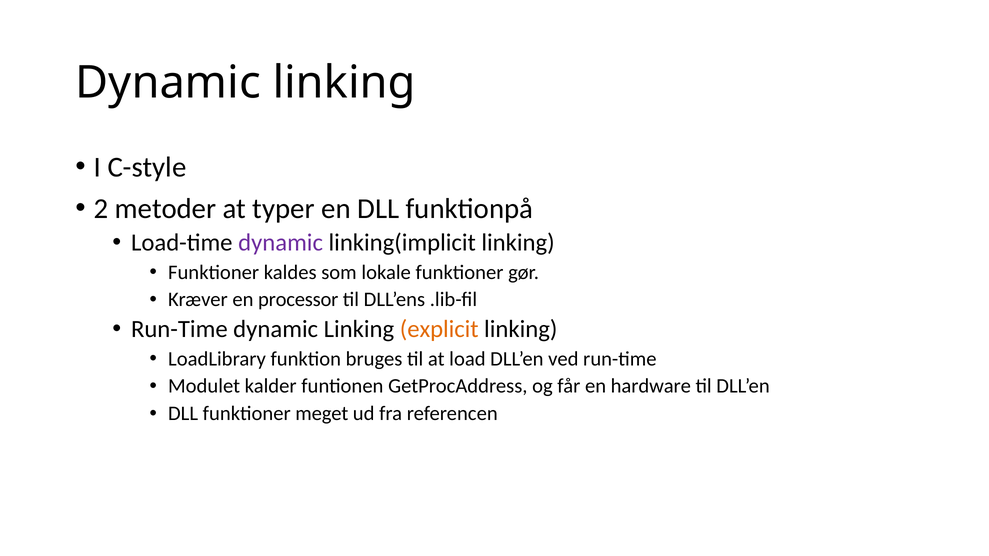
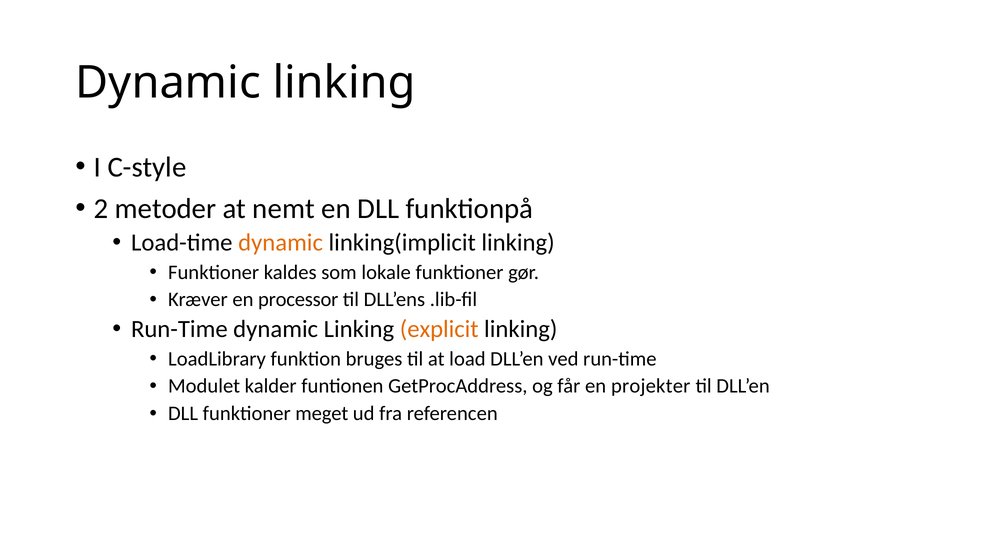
typer: typer -> nemt
dynamic at (281, 243) colour: purple -> orange
hardware: hardware -> projekter
